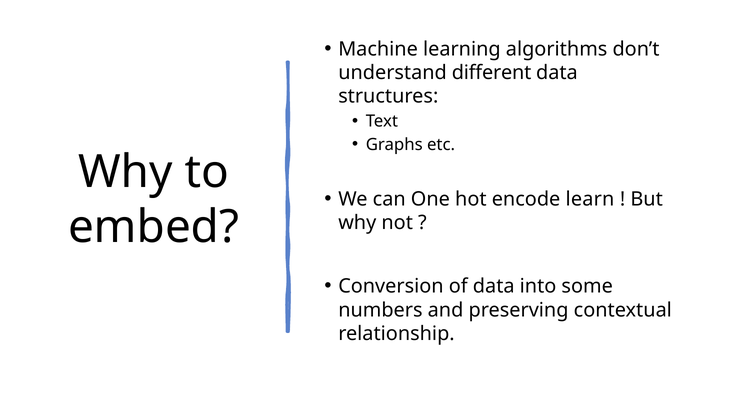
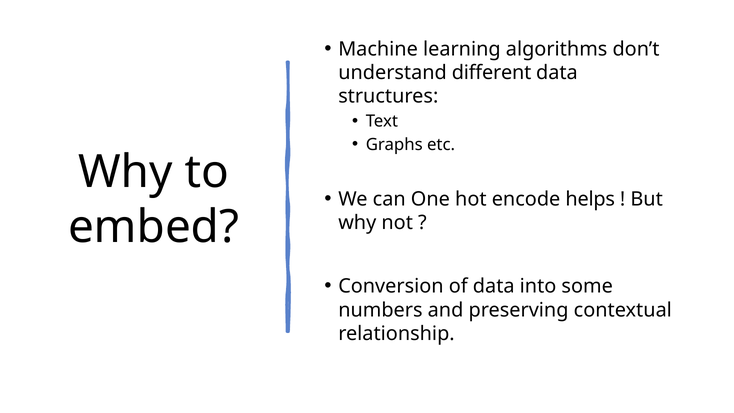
learn: learn -> helps
